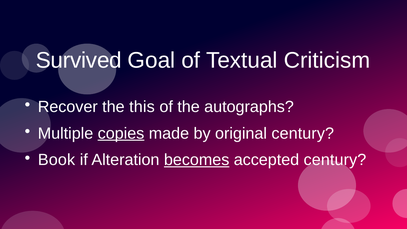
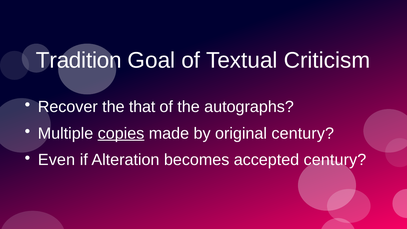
Survived: Survived -> Tradition
this: this -> that
Book: Book -> Even
becomes underline: present -> none
